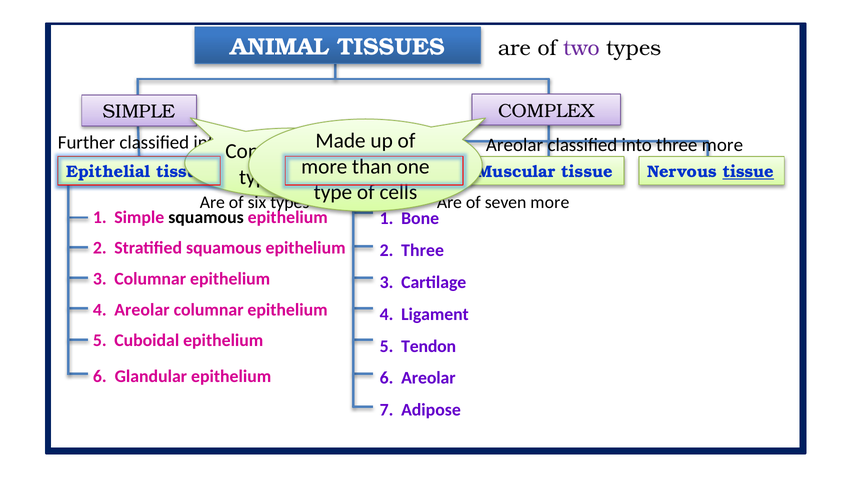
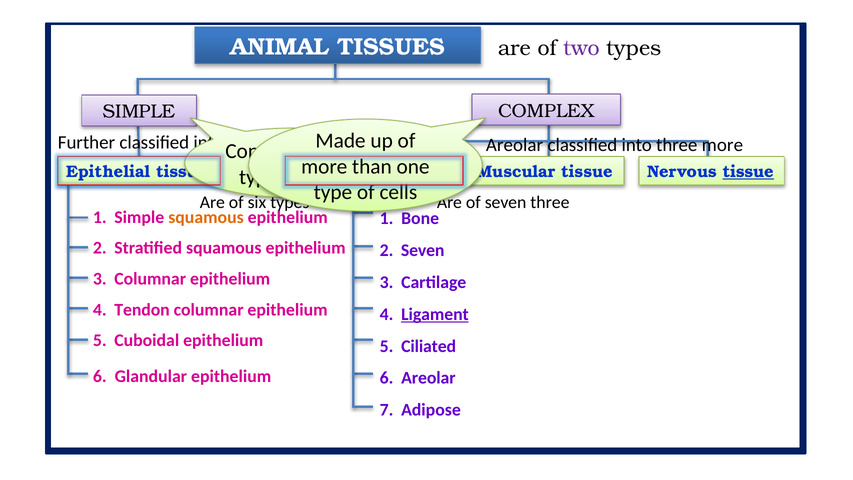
more at (550, 202): more -> three
squamous at (206, 217) colour: black -> orange
2 Three: Three -> Seven
4 Areolar: Areolar -> Tendon
Ligament underline: none -> present
Tendon: Tendon -> Ciliated
